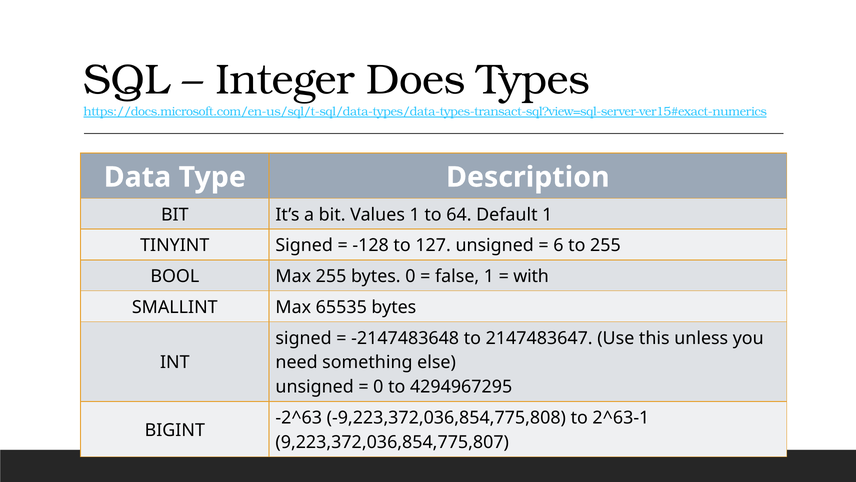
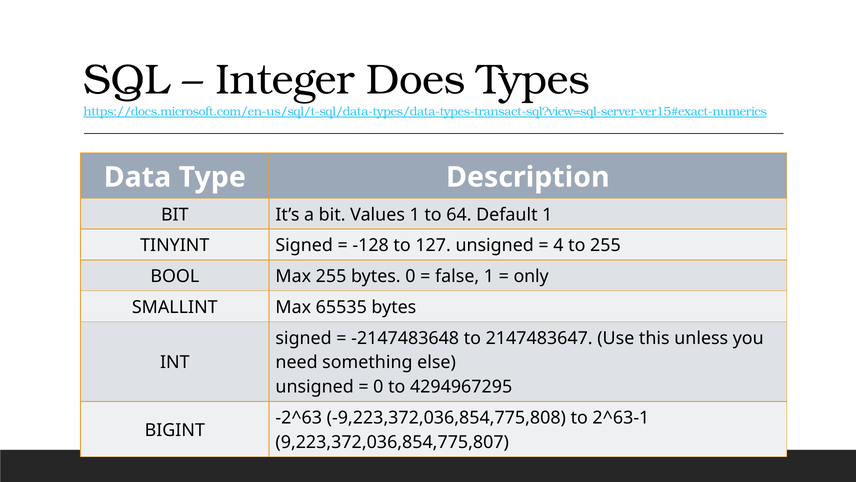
6: 6 -> 4
with: with -> only
